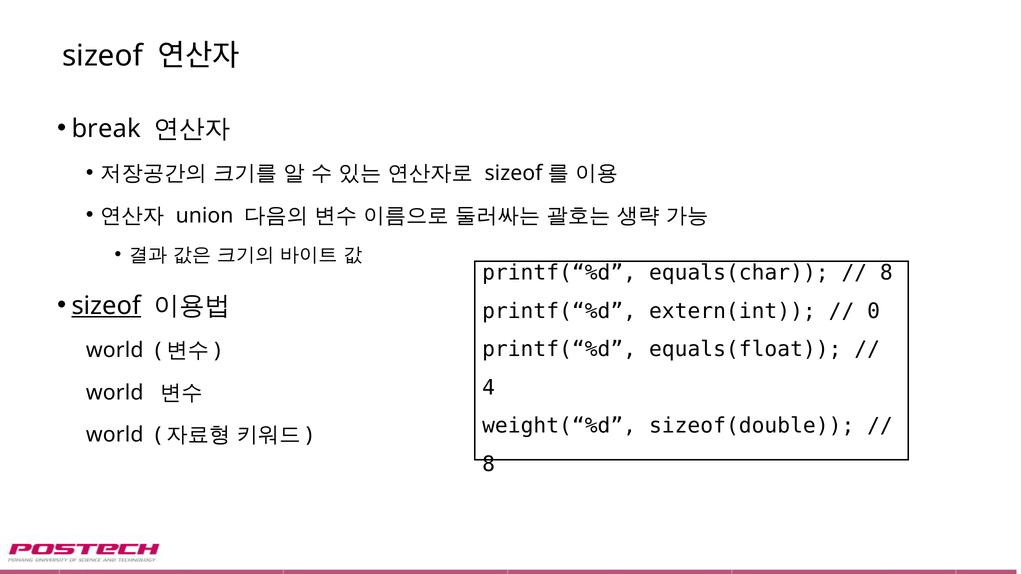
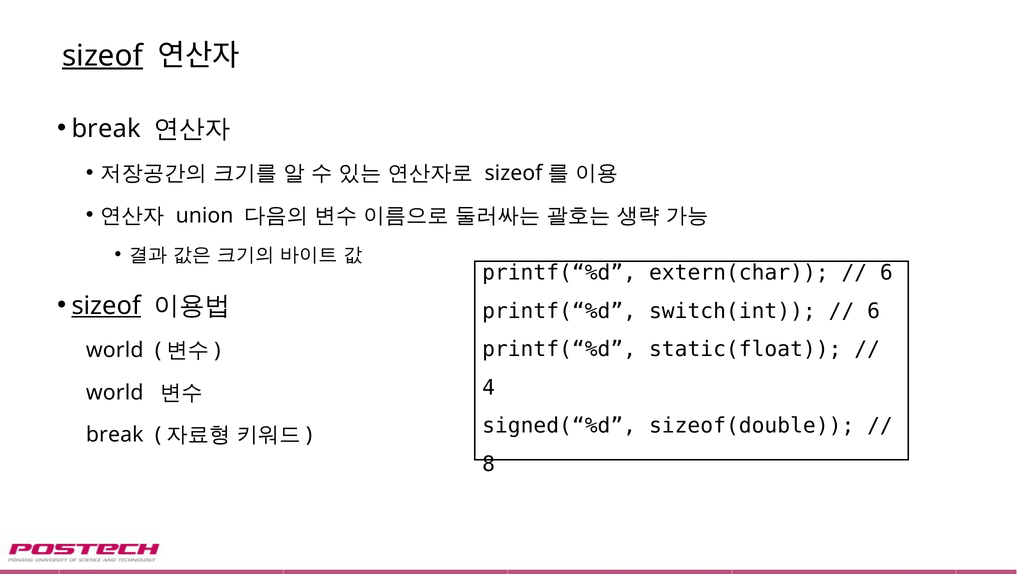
sizeof at (103, 56) underline: none -> present
equals(char: equals(char -> extern(char
8 at (886, 273): 8 -> 6
extern(int: extern(int -> switch(int
0 at (874, 311): 0 -> 6
equals(float: equals(float -> static(float
weight(“%d: weight(“%d -> signed(“%d
world at (115, 435): world -> break
